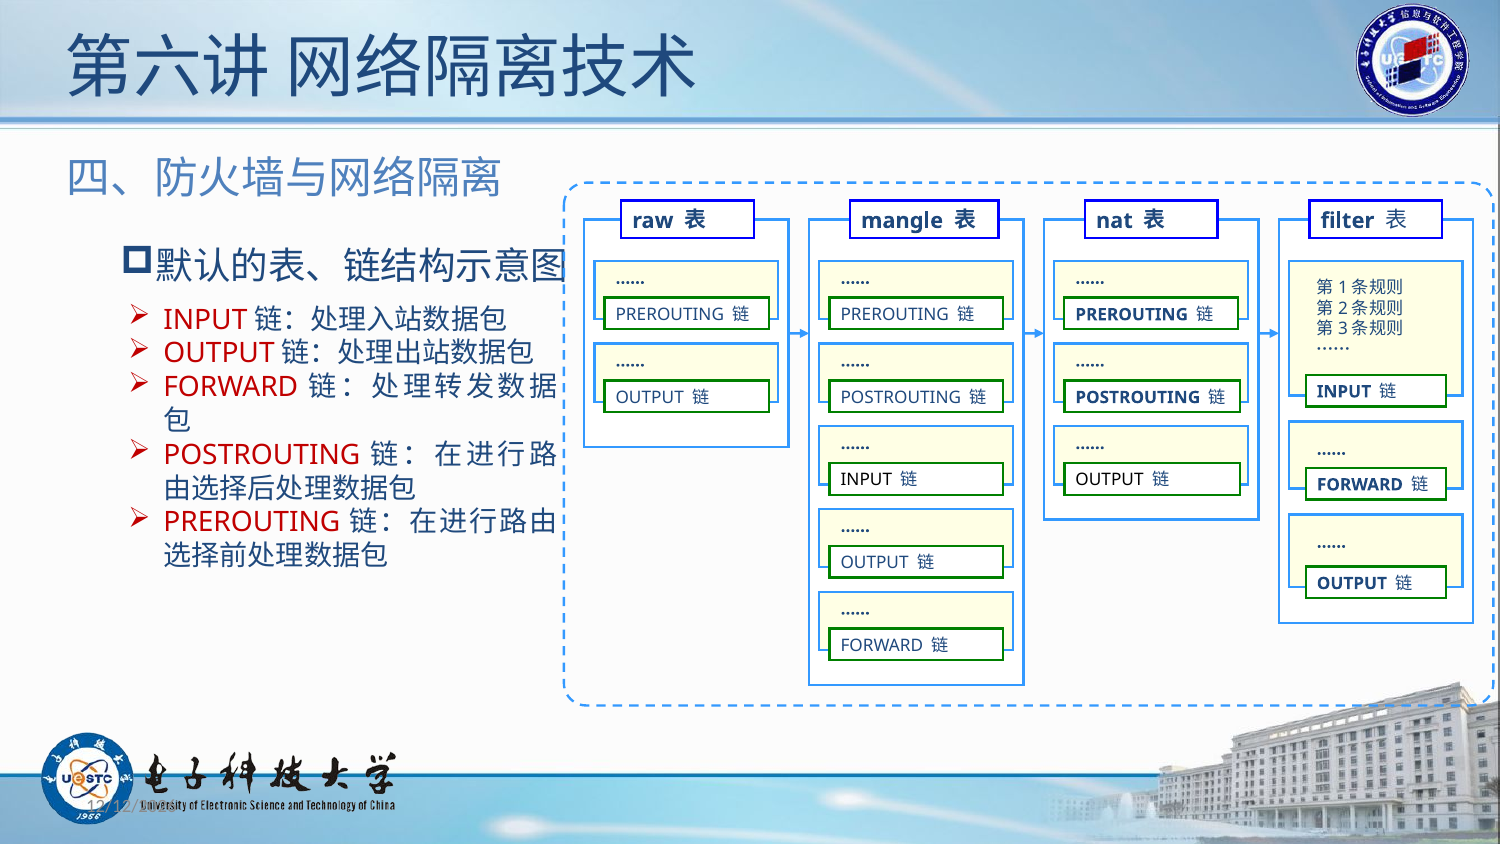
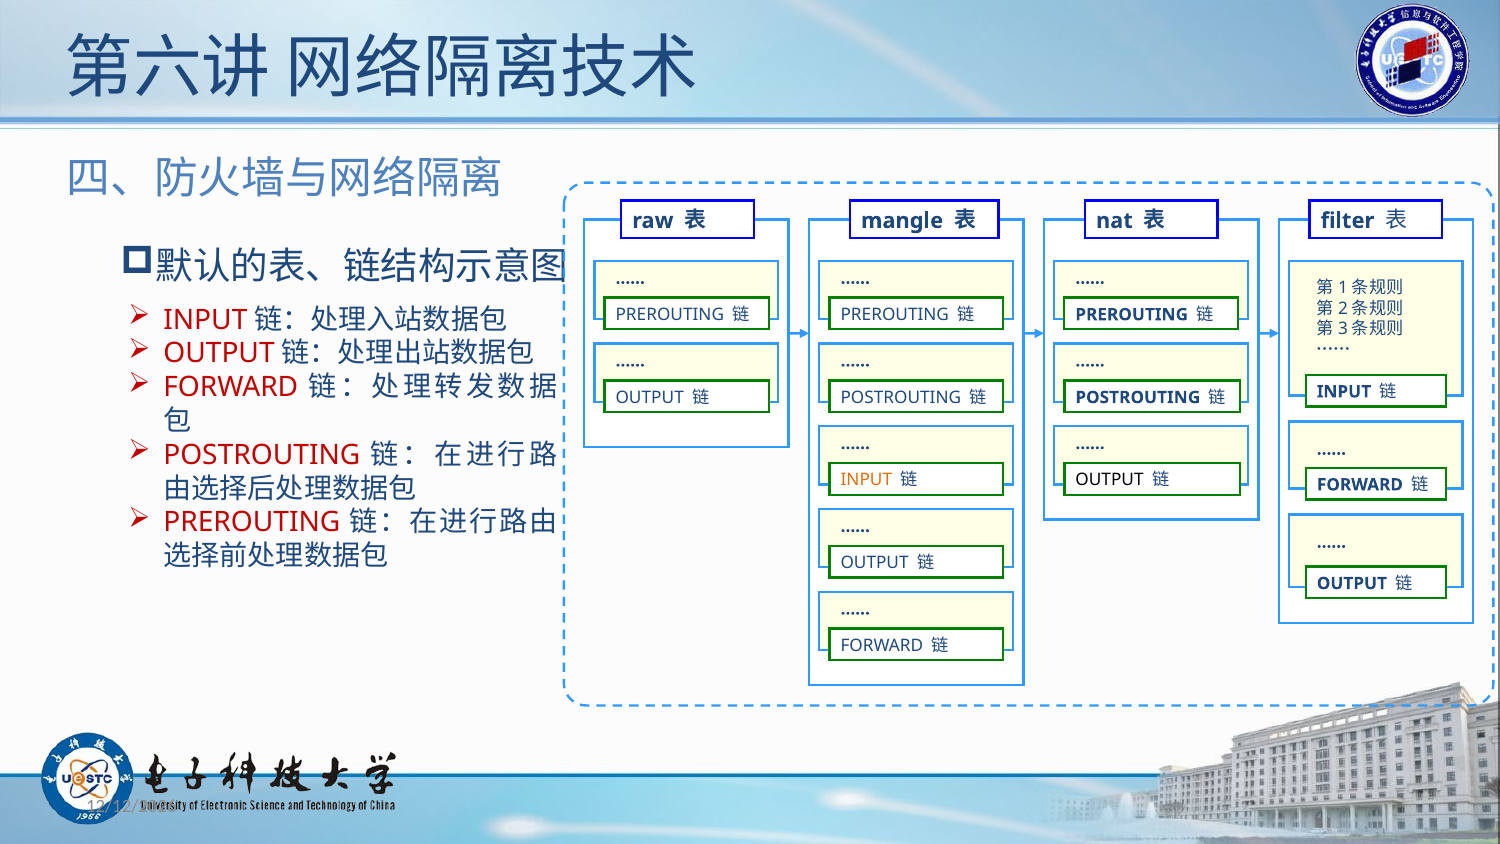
INPUT at (866, 480) colour: black -> orange
